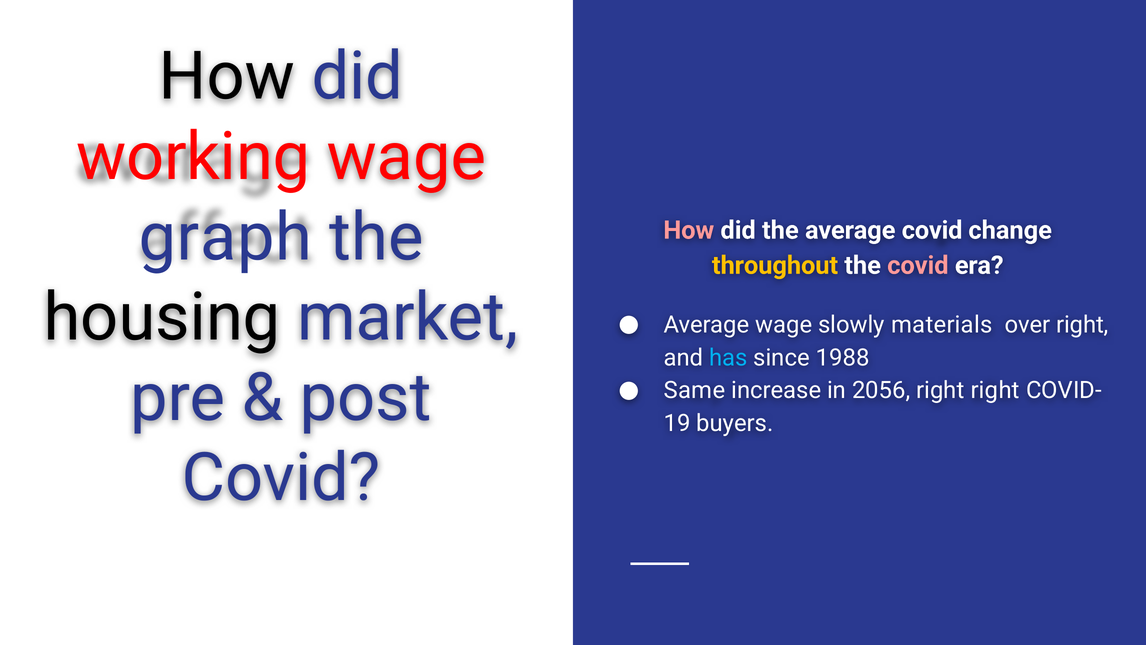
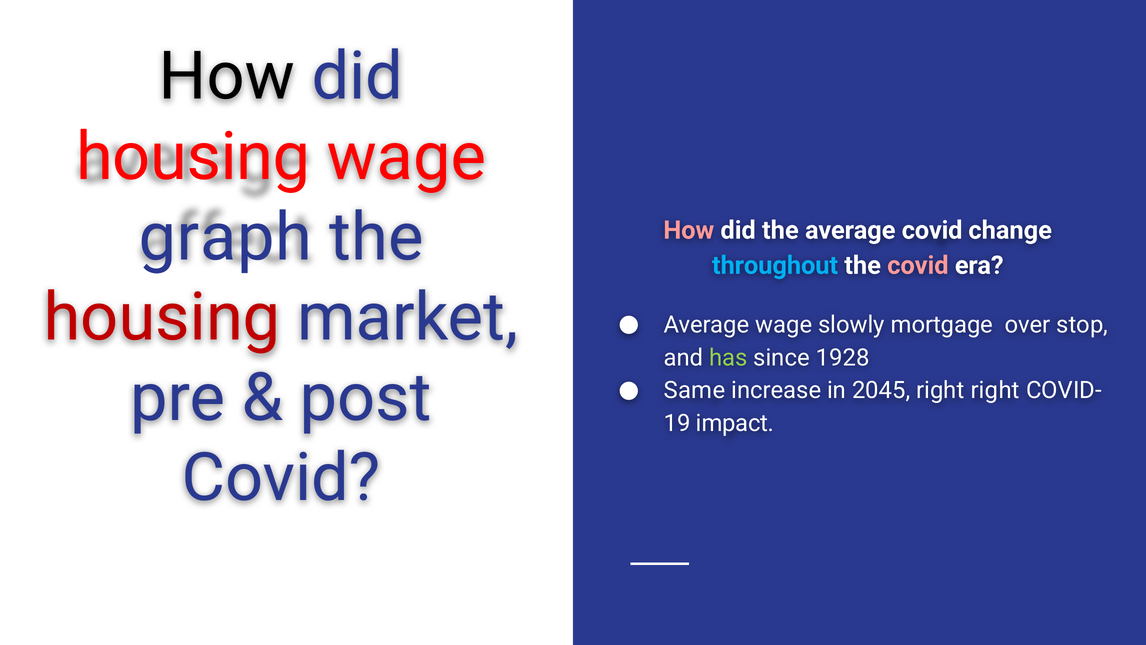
working at (193, 157): working -> housing
throughout colour: yellow -> light blue
housing at (162, 318) colour: black -> red
materials: materials -> mortgage
over right: right -> stop
has colour: light blue -> light green
1988: 1988 -> 1928
2056: 2056 -> 2045
buyers: buyers -> impact
